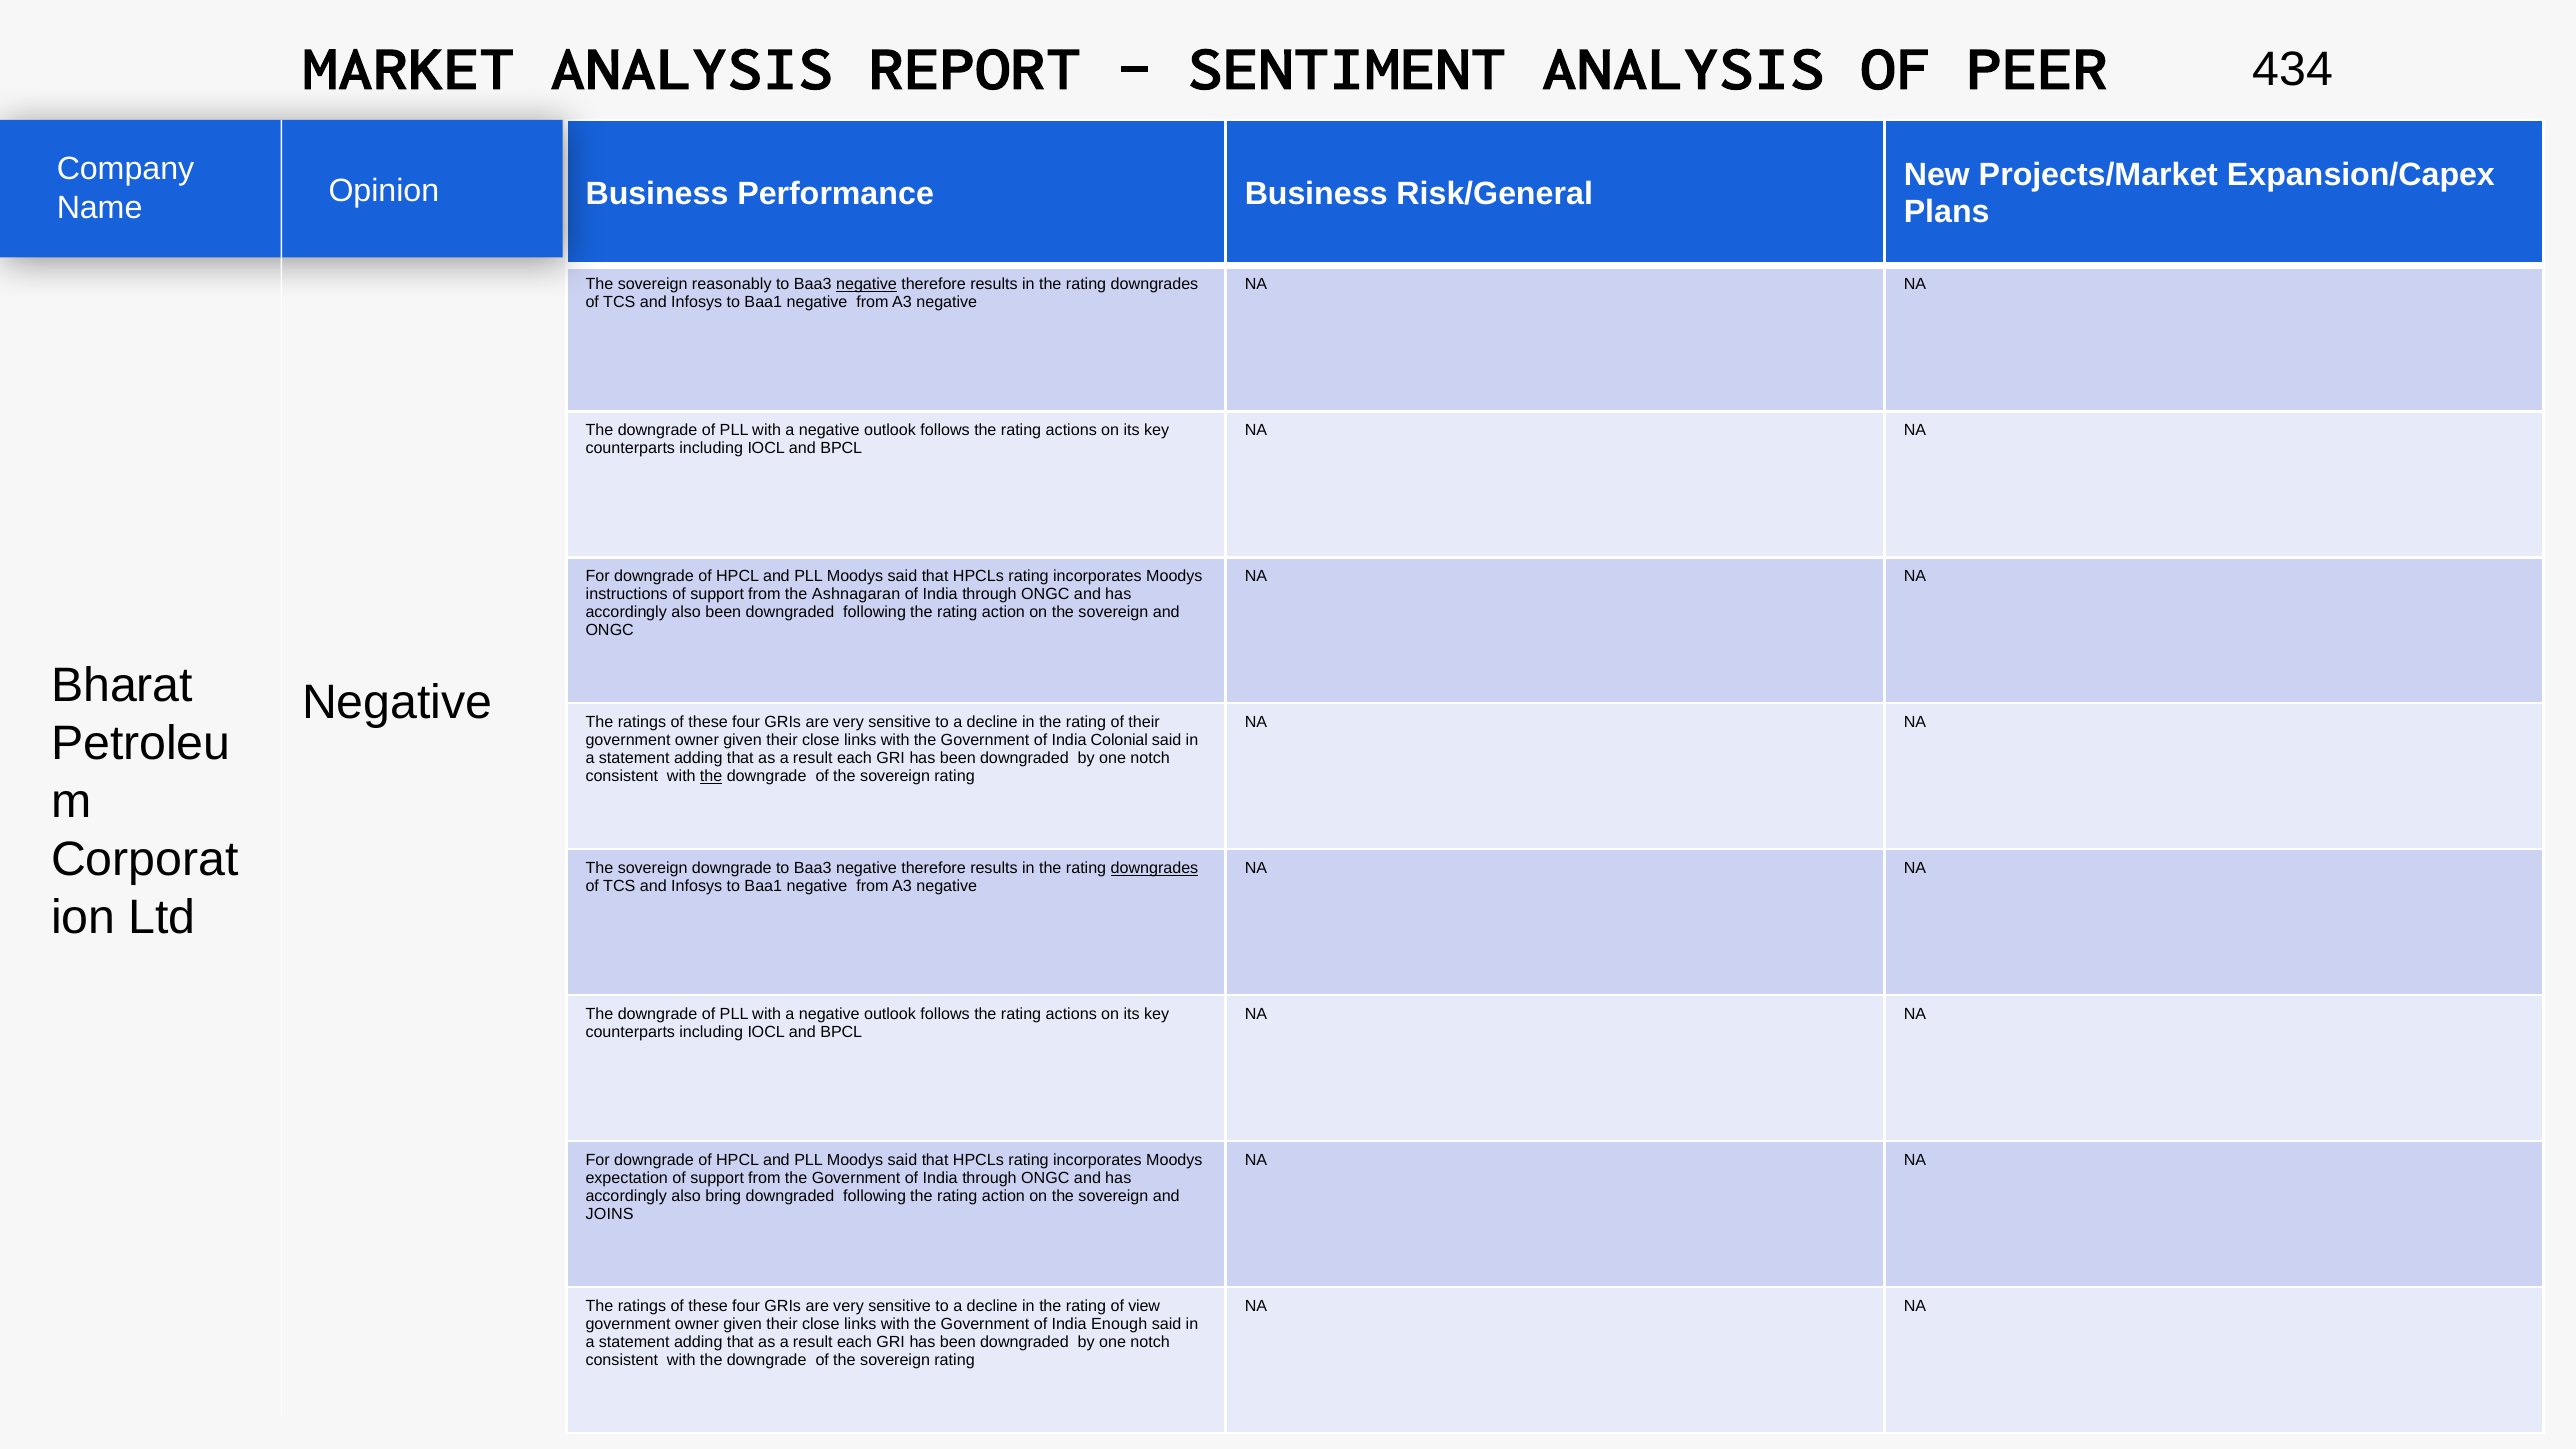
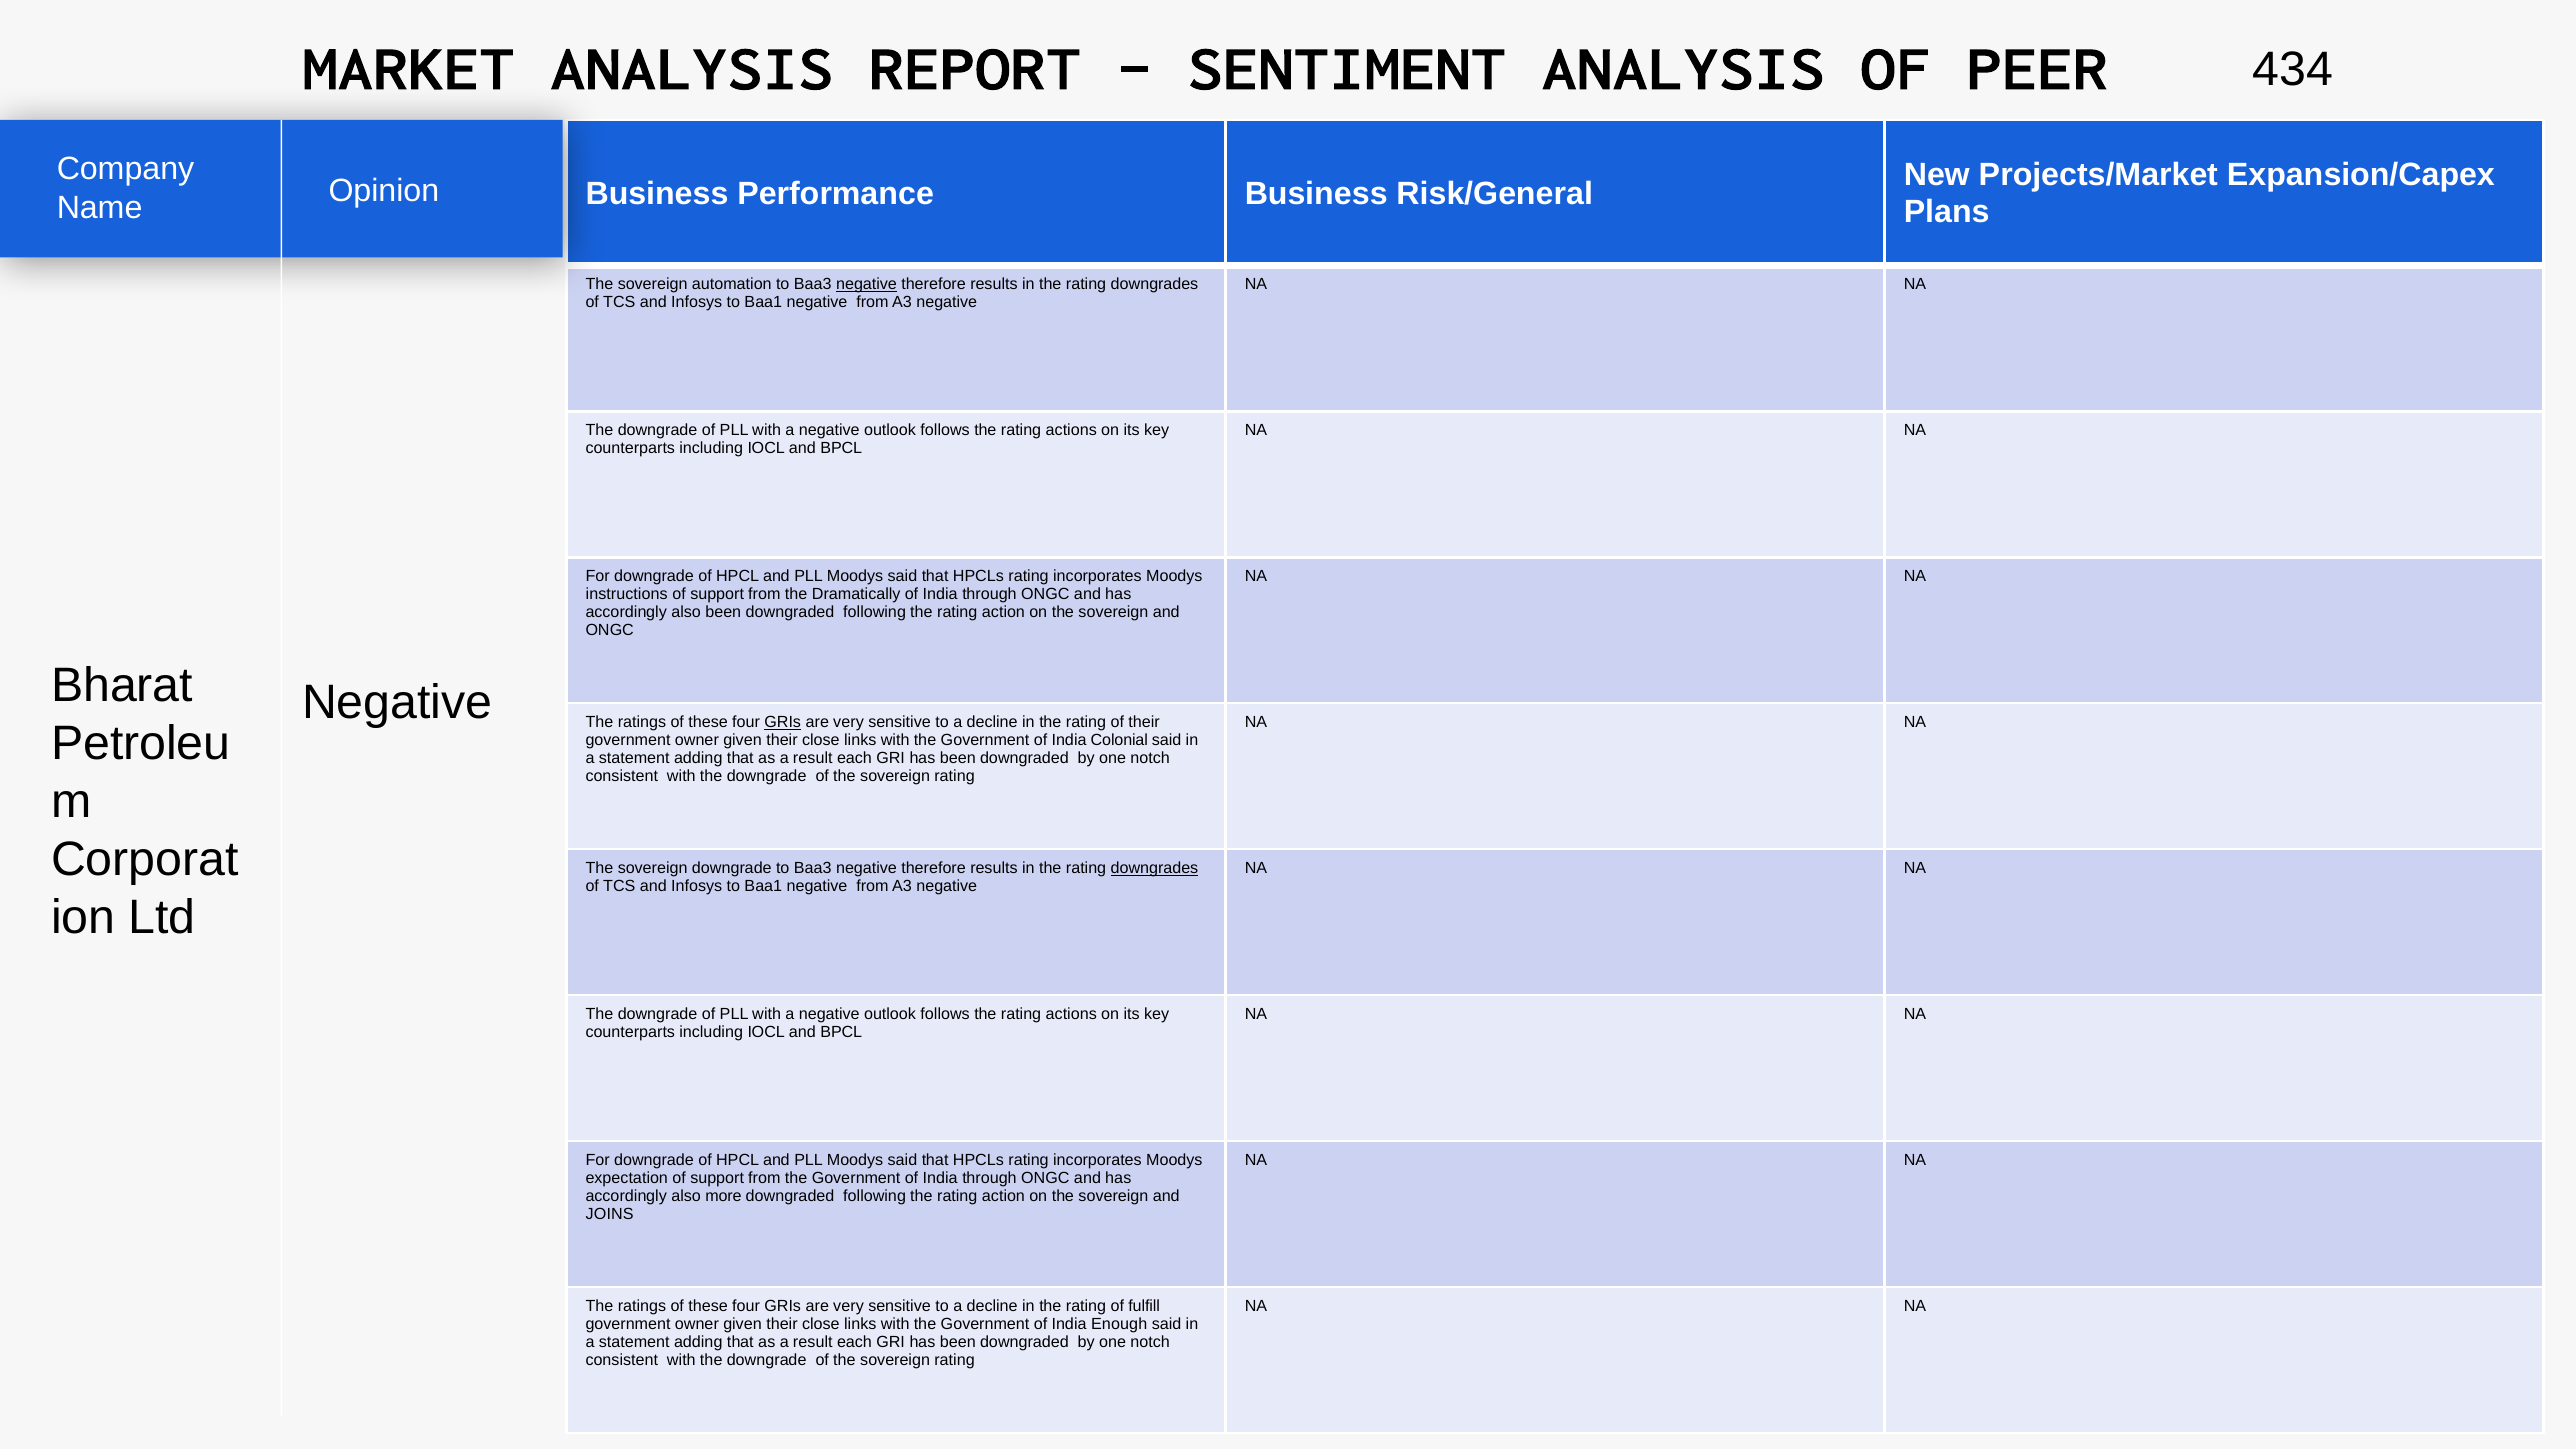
reasonably: reasonably -> automation
Ashnagaran: Ashnagaran -> Dramatically
GRIs at (783, 722) underline: none -> present
the at (711, 777) underline: present -> none
bring: bring -> more
view: view -> fulfill
